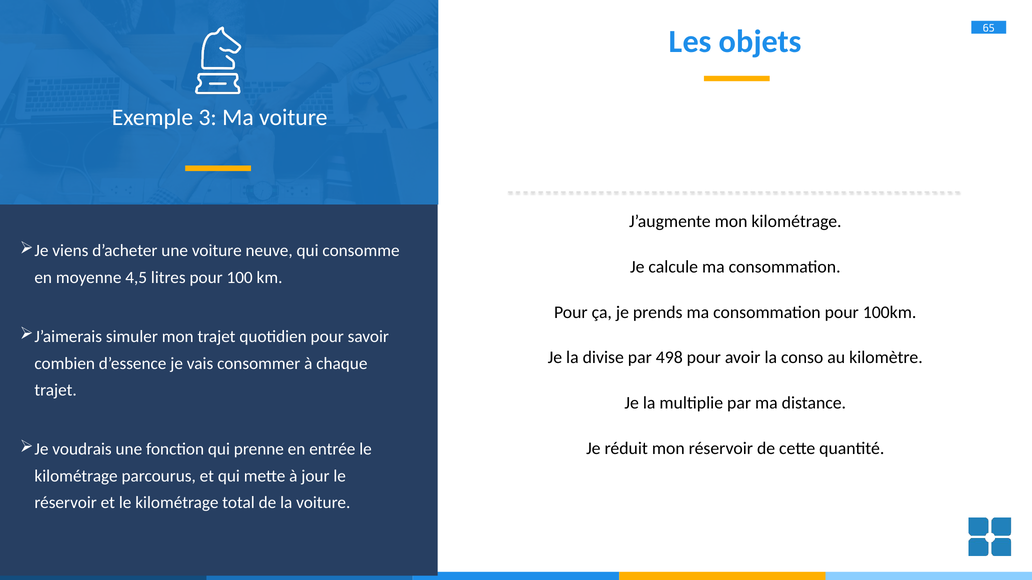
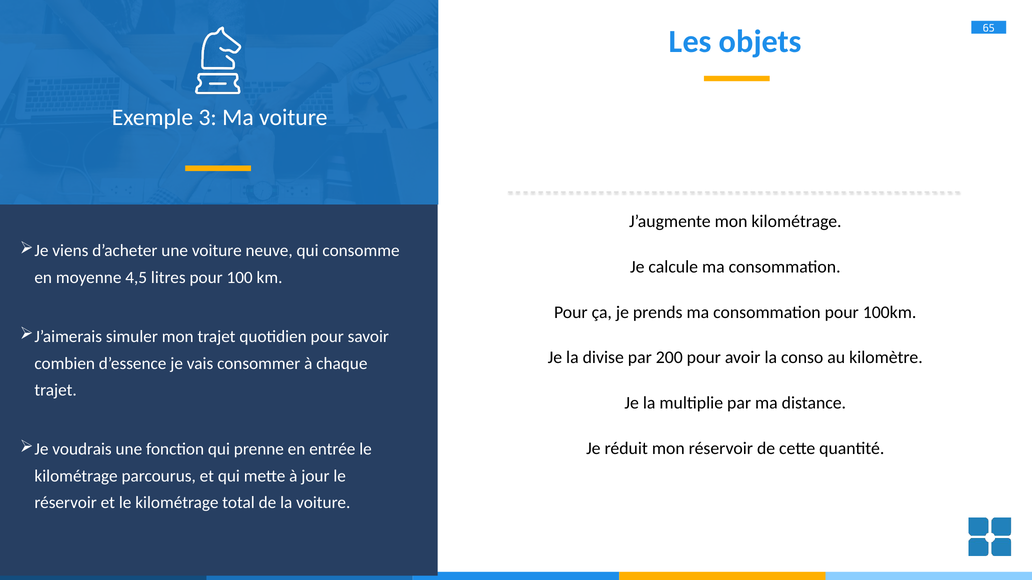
498: 498 -> 200
